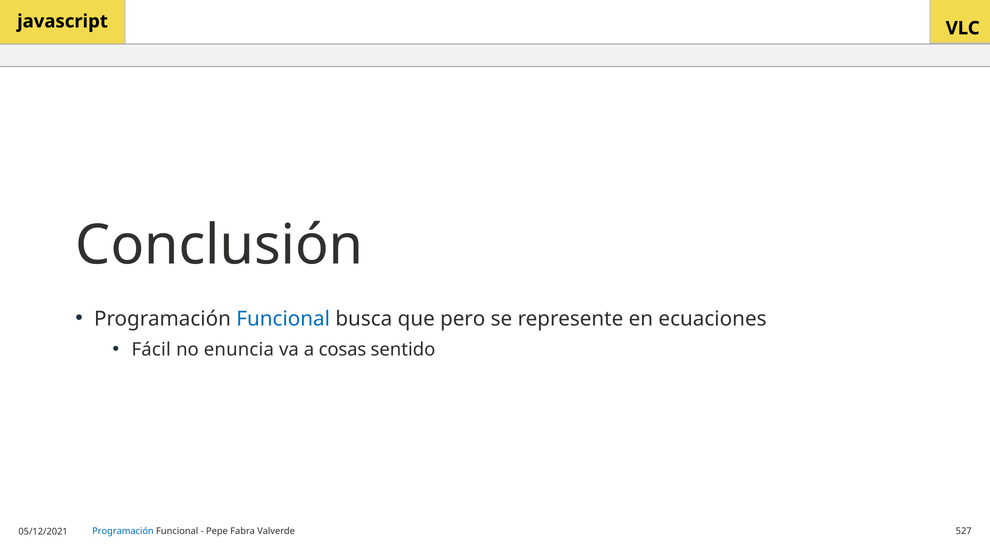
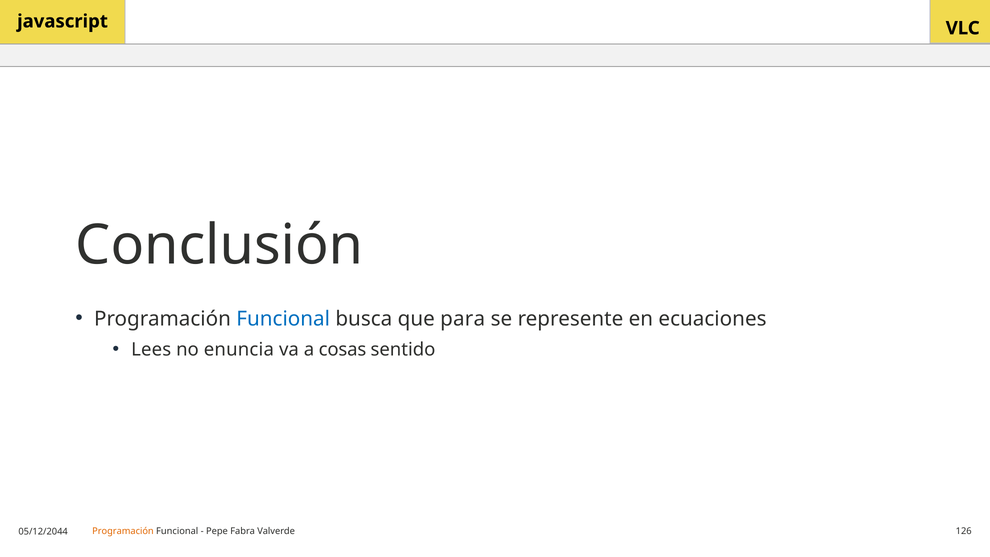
pero: pero -> para
Fácil: Fácil -> Lees
Programación at (123, 531) colour: blue -> orange
527: 527 -> 126
05/12/2021: 05/12/2021 -> 05/12/2044
